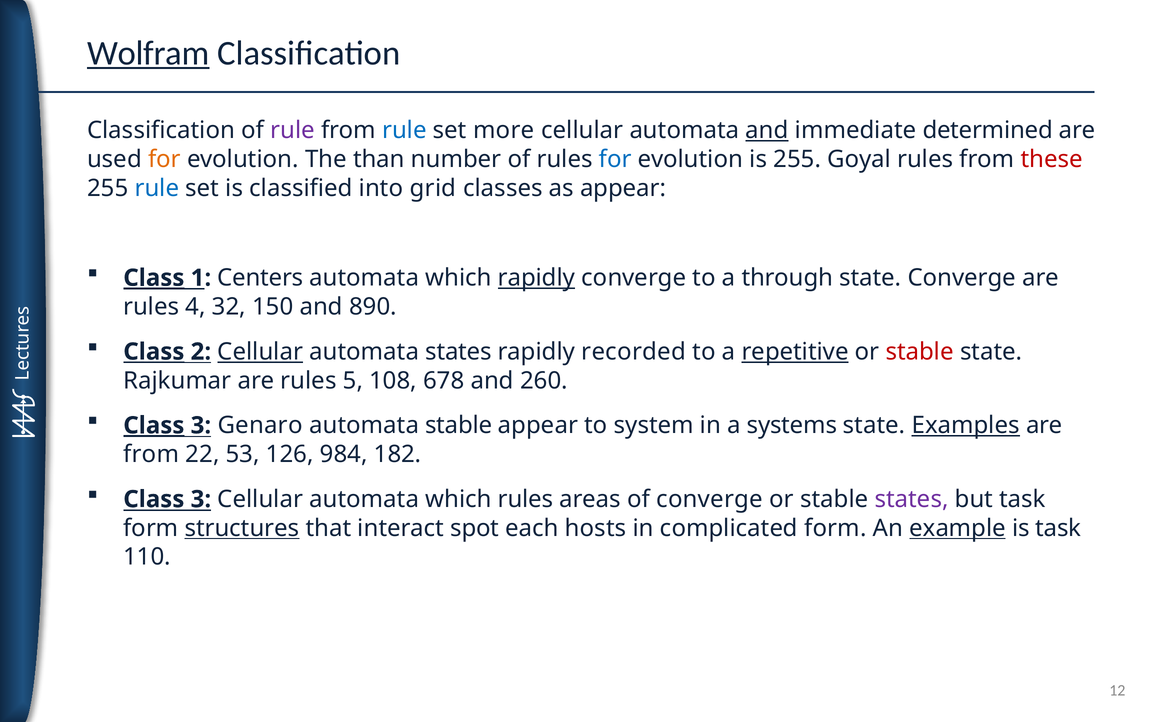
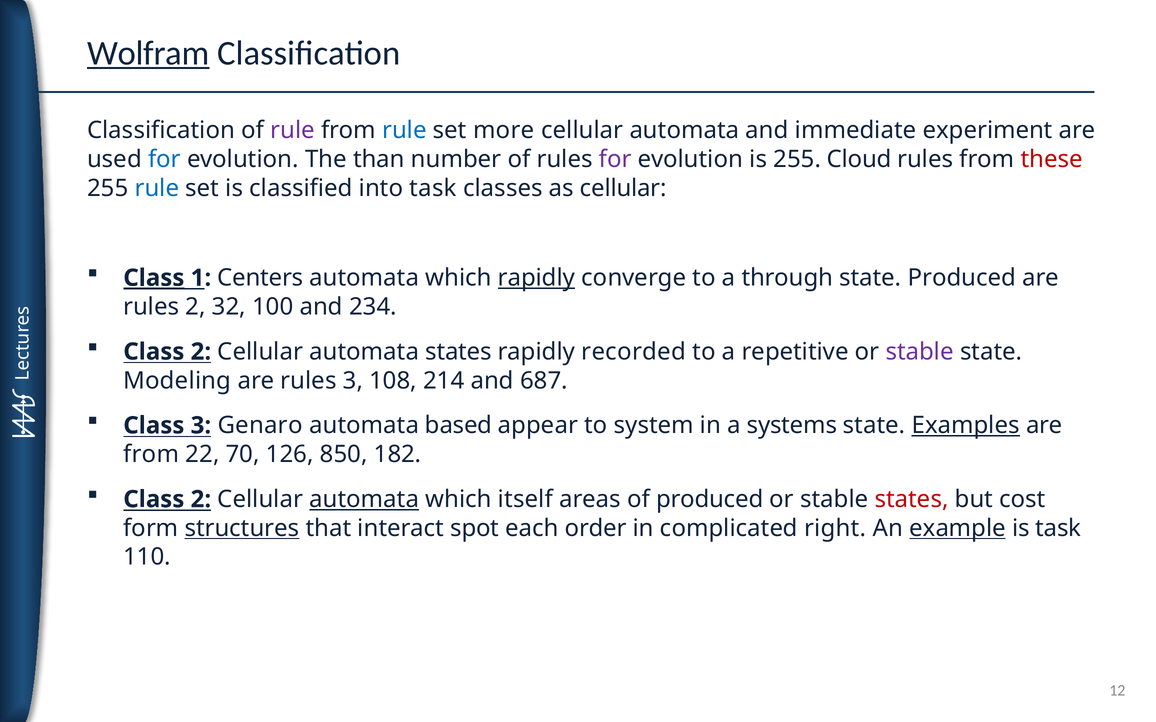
and at (767, 130) underline: present -> none
determined: determined -> experiment
for at (164, 159) colour: orange -> blue
for at (615, 159) colour: blue -> purple
Goyal: Goyal -> Cloud
into grid: grid -> task
as appear: appear -> cellular
state Converge: Converge -> Produced
rules 4: 4 -> 2
150: 150 -> 100
890: 890 -> 234
Class at (154, 352) underline: present -> none
Cellular at (260, 352) underline: present -> none
repetitive underline: present -> none
stable at (920, 352) colour: red -> purple
Rajkumar: Rajkumar -> Modeling
rules 5: 5 -> 3
678: 678 -> 214
260: 260 -> 687
Class at (154, 425) underline: present -> none
automata stable: stable -> based
53: 53 -> 70
984: 984 -> 850
3 at (201, 499): 3 -> 2
automata at (364, 499) underline: none -> present
which rules: rules -> itself
of converge: converge -> produced
states at (912, 499) colour: purple -> red
but task: task -> cost
hosts: hosts -> order
complicated form: form -> right
